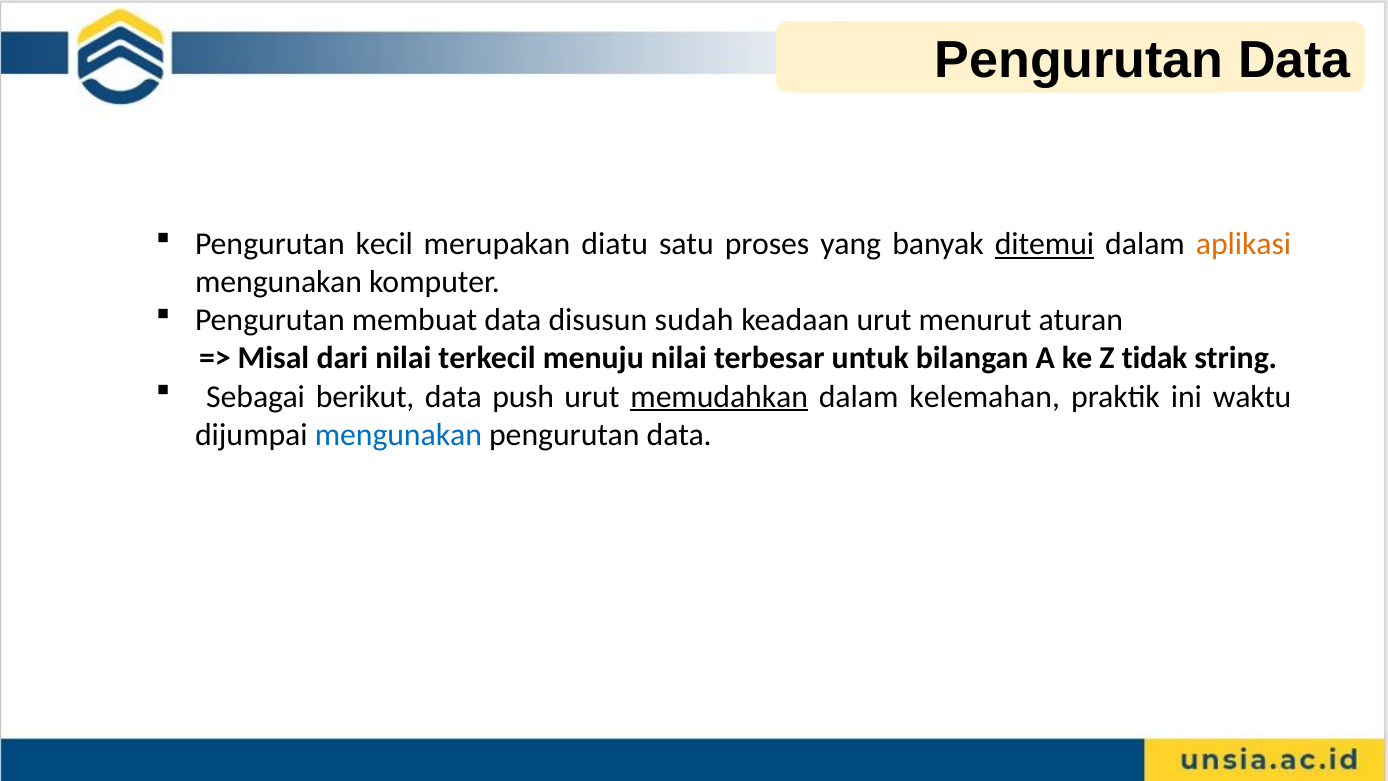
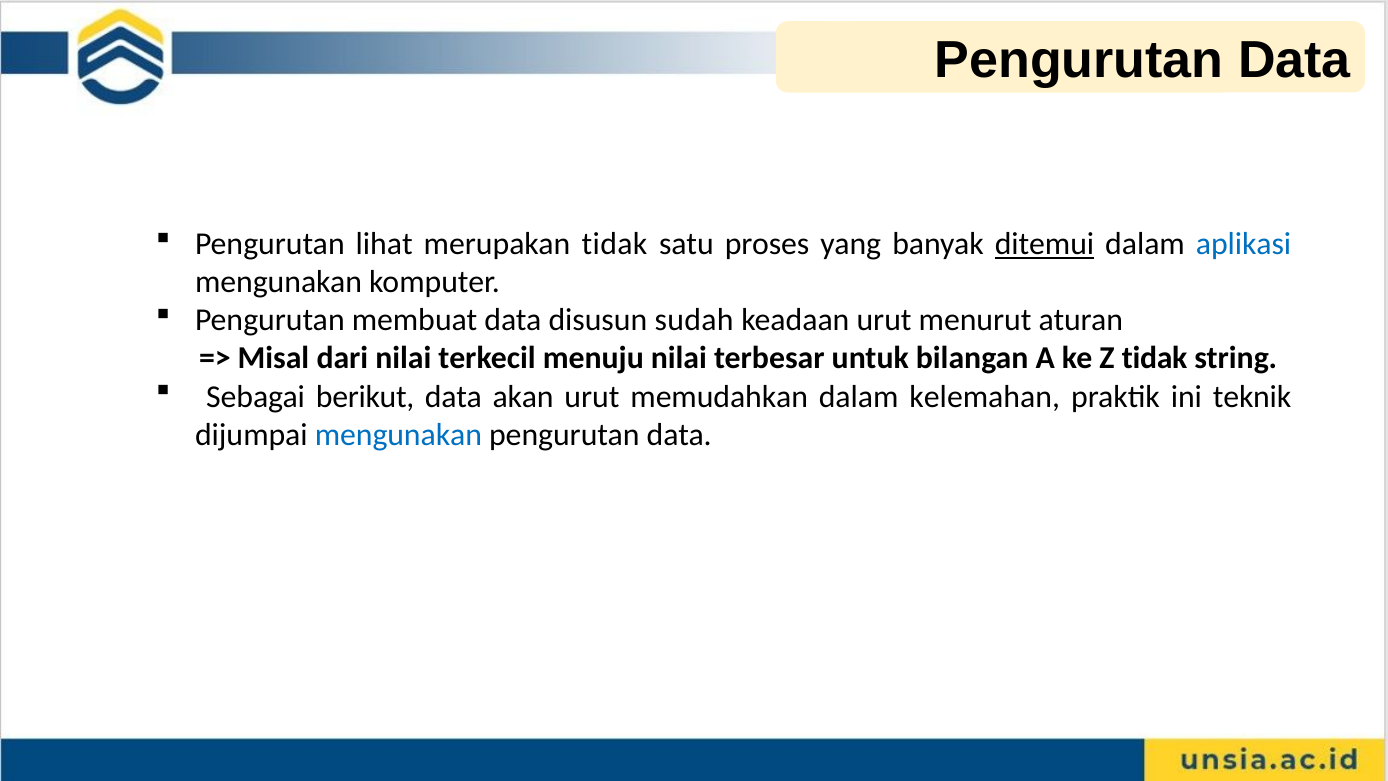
kecil: kecil -> lihat
merupakan diatu: diatu -> tidak
aplikasi colour: orange -> blue
push: push -> akan
memudahkan underline: present -> none
waktu: waktu -> teknik
